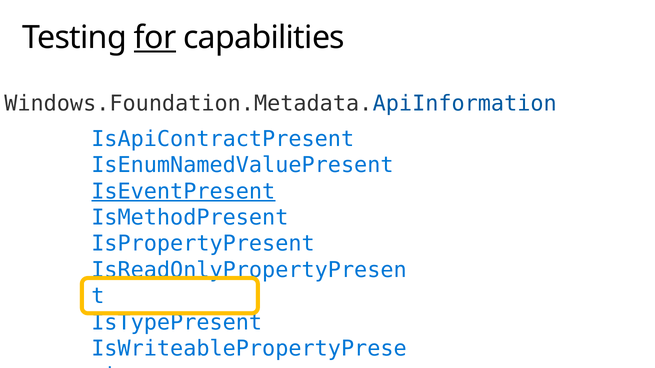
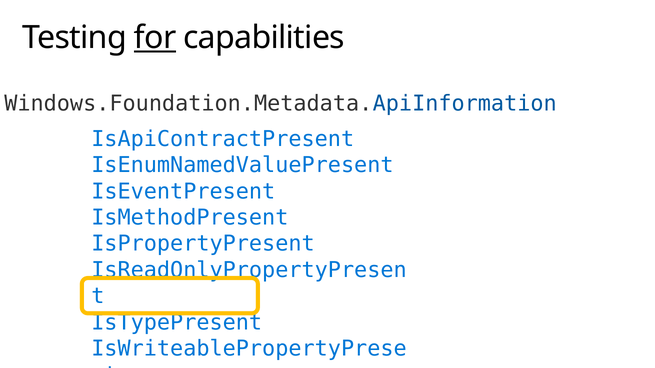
IsEventPresent underline: present -> none
